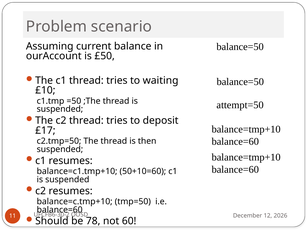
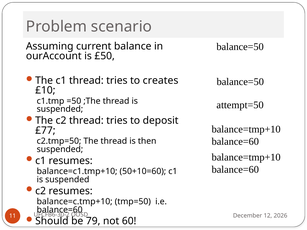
waiting: waiting -> creates
£17: £17 -> £77
78: 78 -> 79
